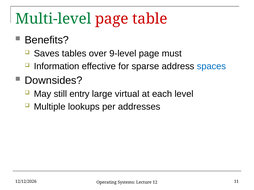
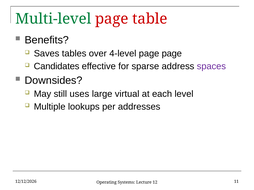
9-level: 9-level -> 4-level
page must: must -> page
Information: Information -> Candidates
spaces colour: blue -> purple
entry: entry -> uses
